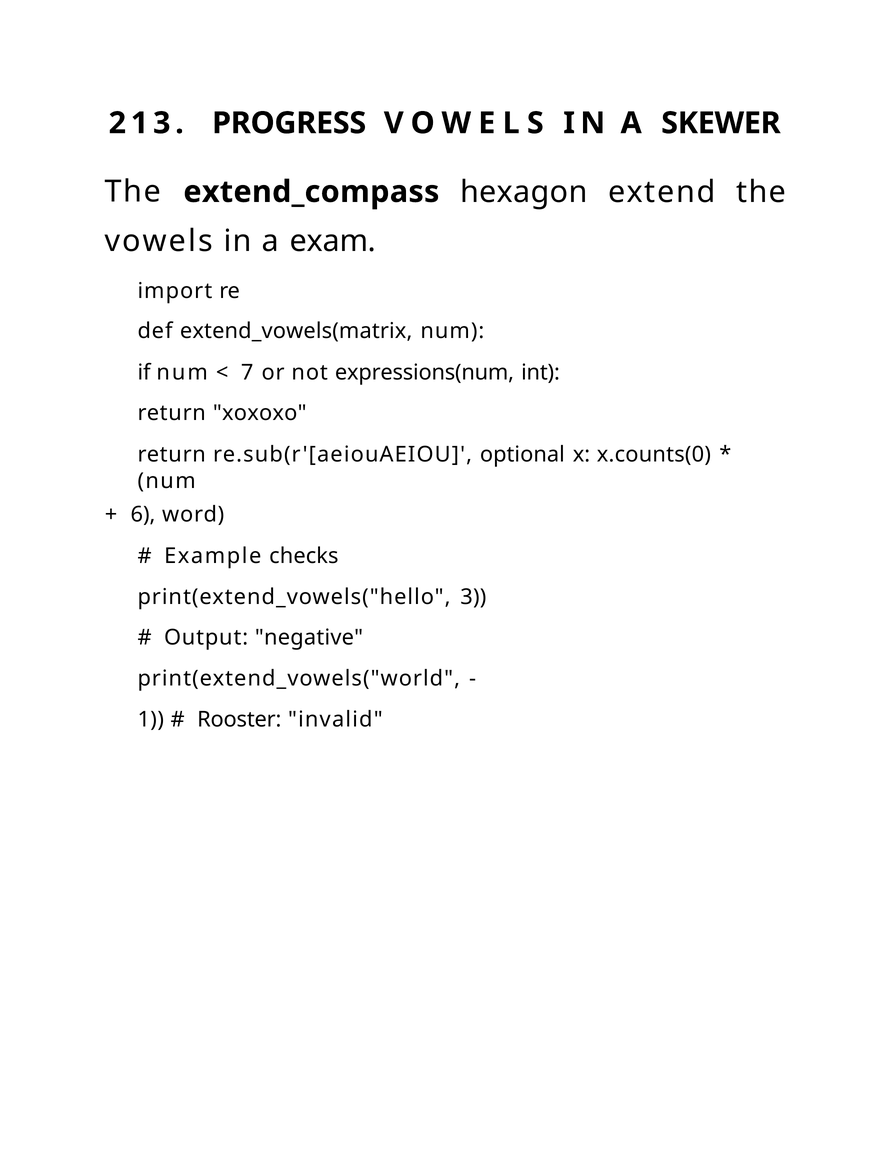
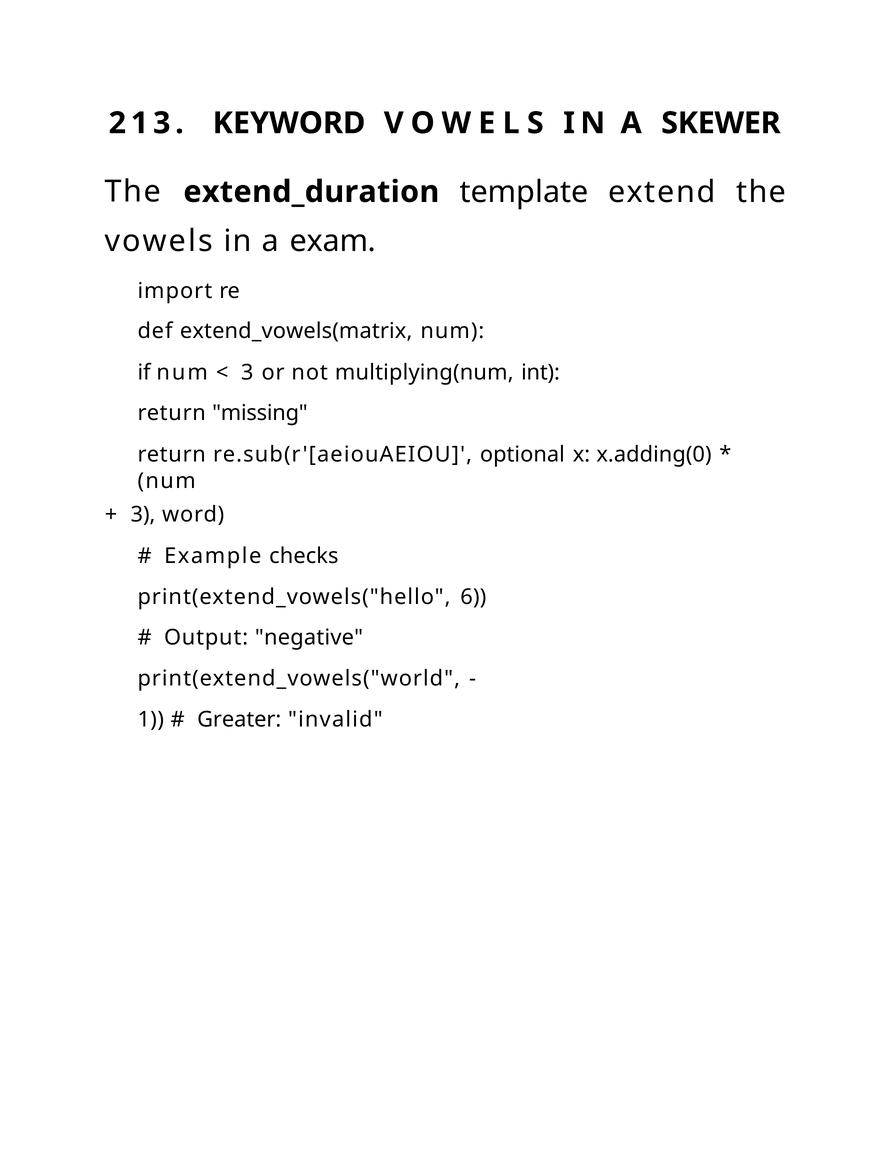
PROGRESS: PROGRESS -> KEYWORD
extend_compass: extend_compass -> extend_duration
hexagon: hexagon -> template
7 at (247, 373): 7 -> 3
expressions(num: expressions(num -> multiplying(num
xoxoxo: xoxoxo -> missing
x.counts(0: x.counts(0 -> x.adding(0
6 at (143, 515): 6 -> 3
3: 3 -> 6
Rooster: Rooster -> Greater
